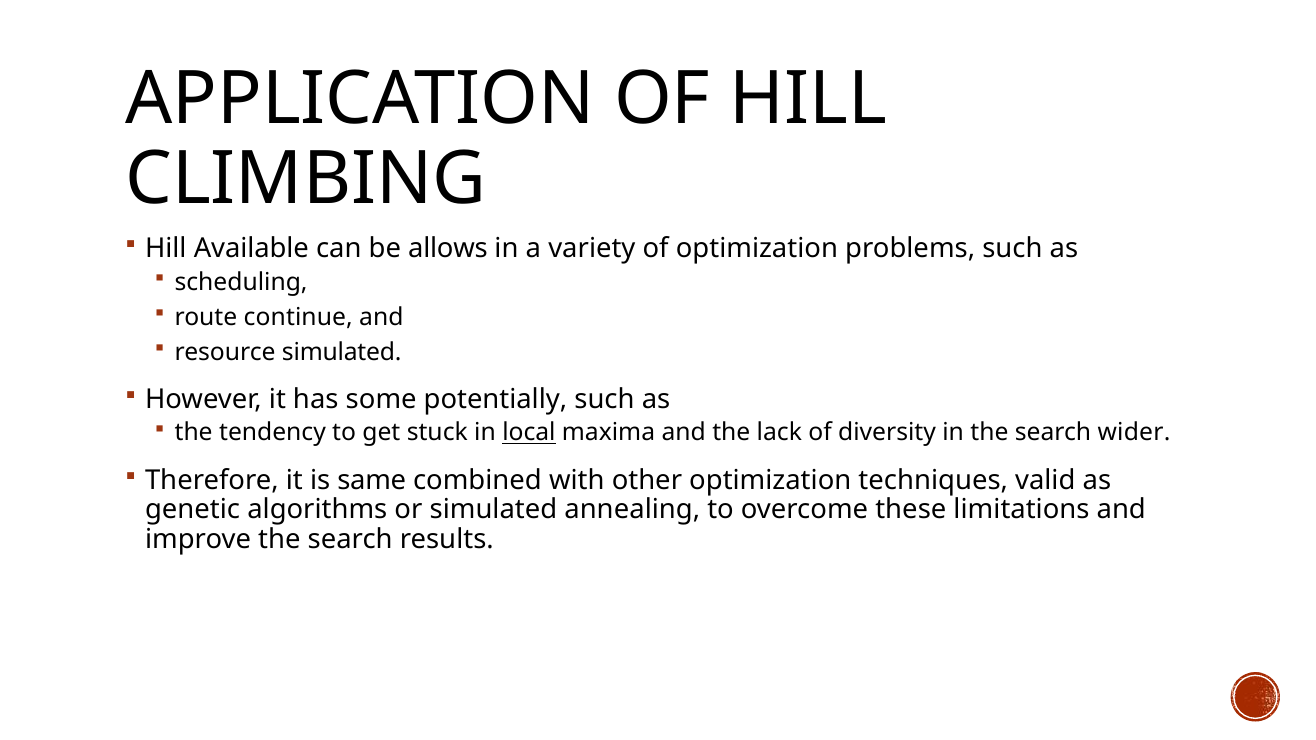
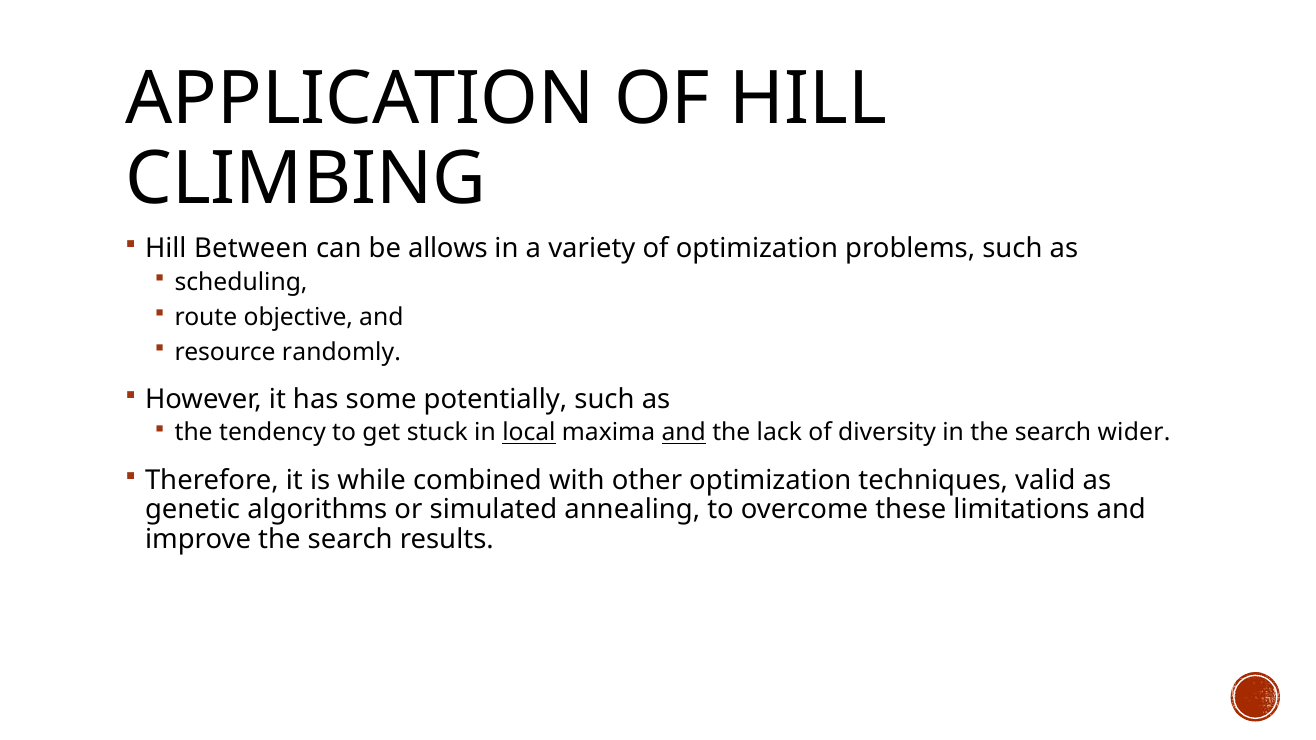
Available: Available -> Between
continue: continue -> objective
resource simulated: simulated -> randomly
and at (684, 433) underline: none -> present
same: same -> while
